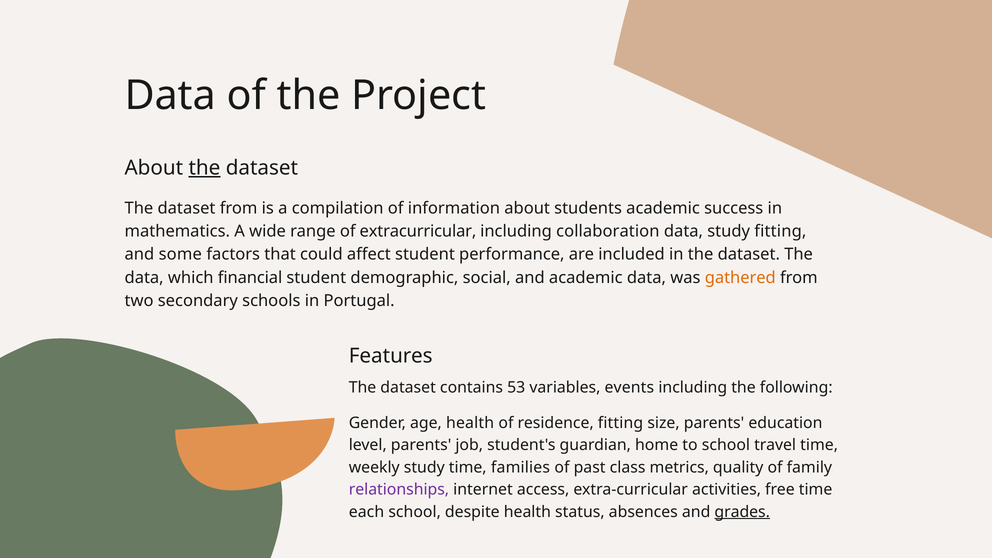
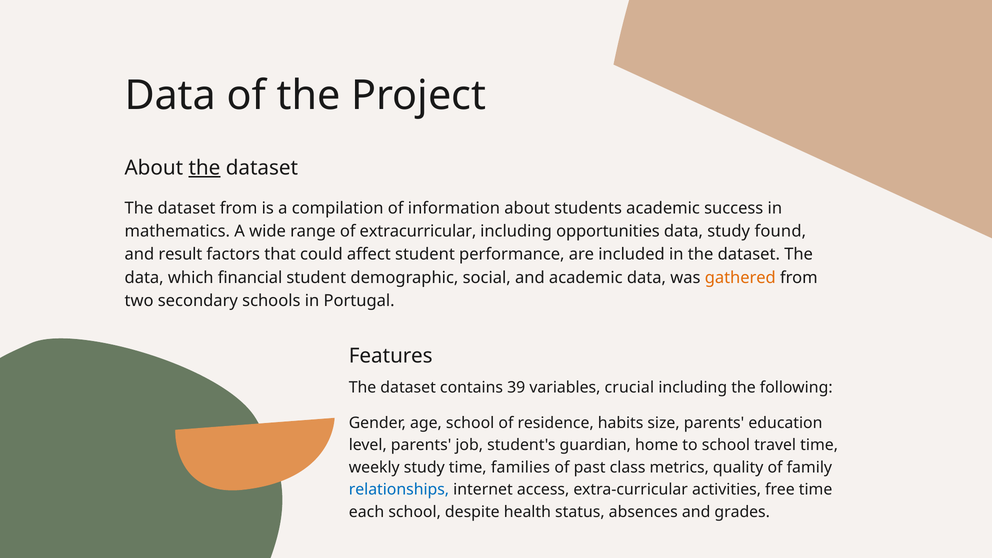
collaboration: collaboration -> opportunities
study fitting: fitting -> found
some: some -> result
53: 53 -> 39
events: events -> crucial
age health: health -> school
residence fitting: fitting -> habits
relationships colour: purple -> blue
grades underline: present -> none
